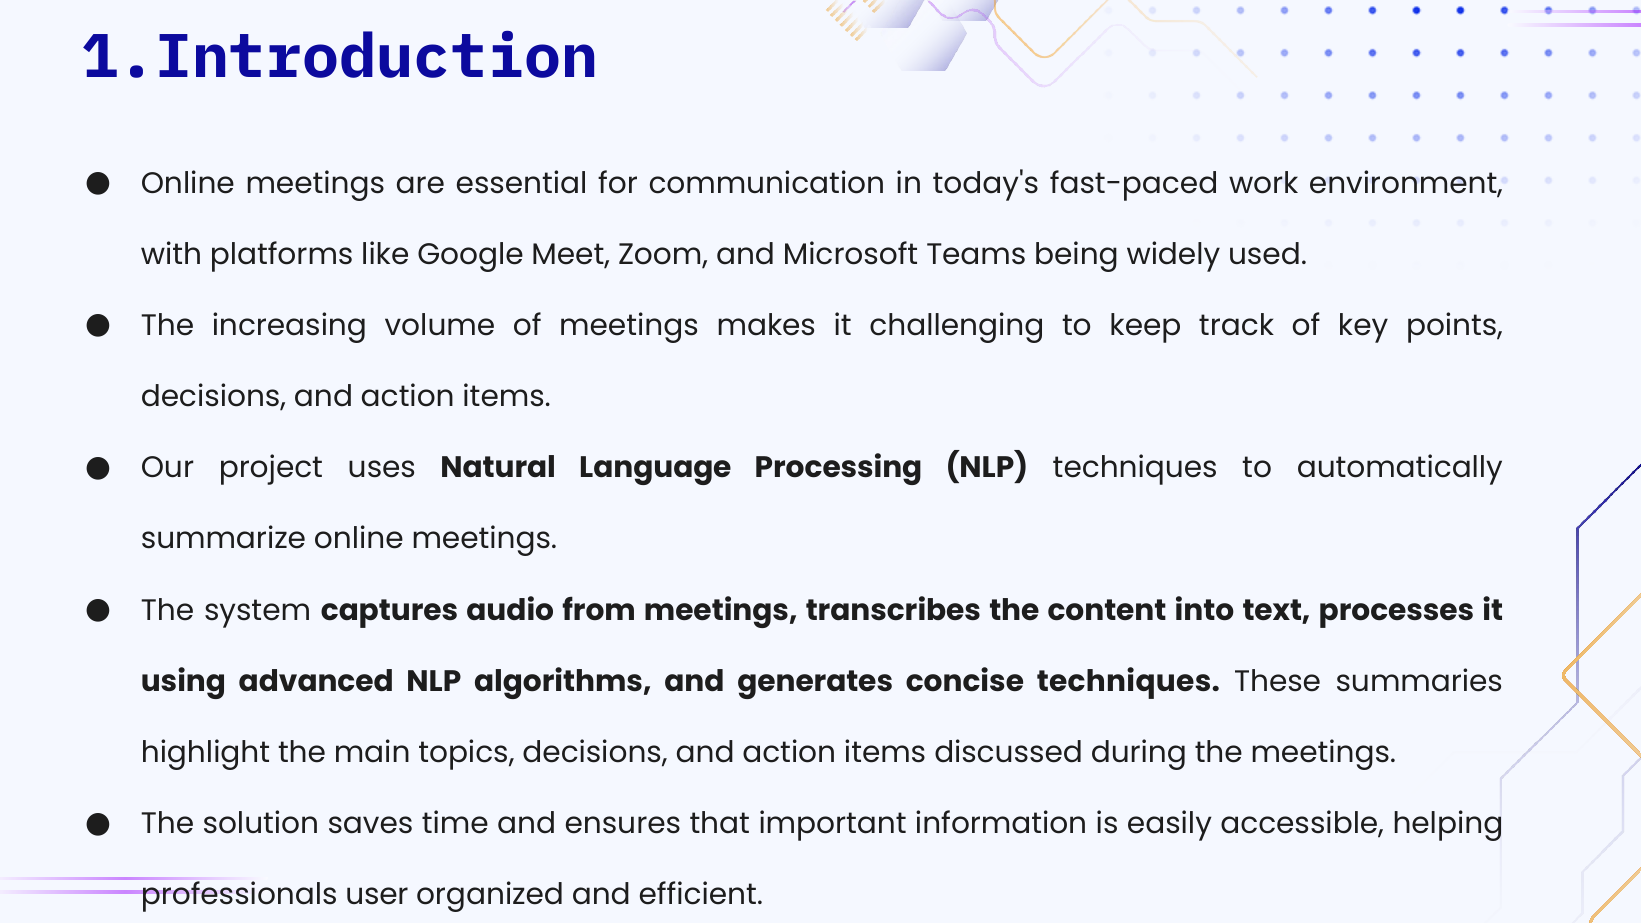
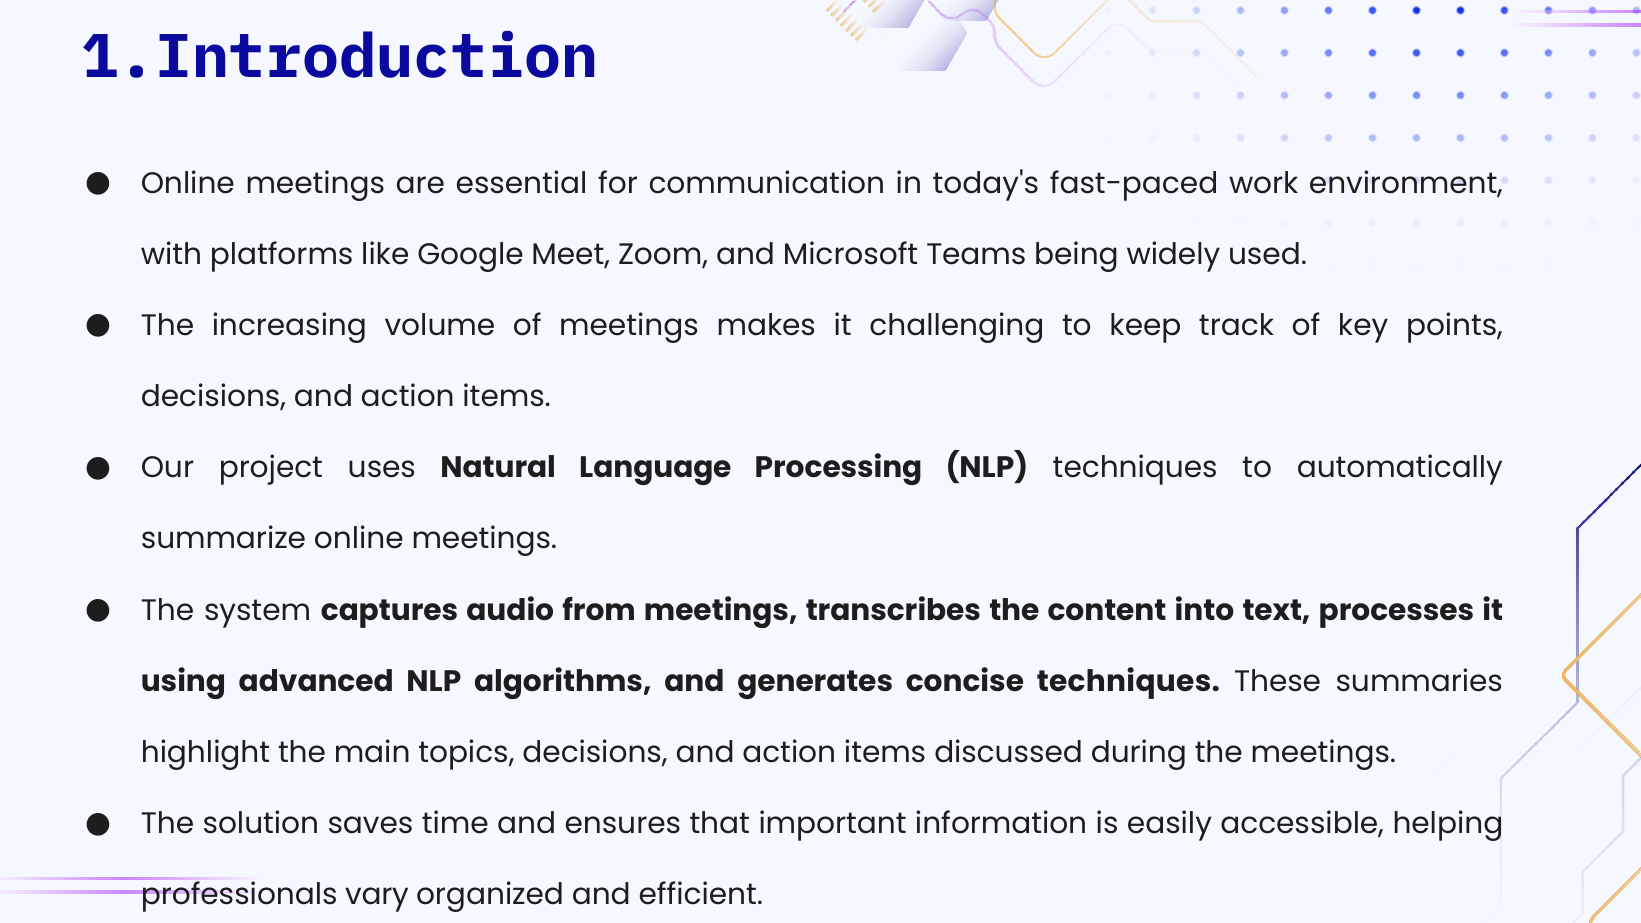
user: user -> vary
